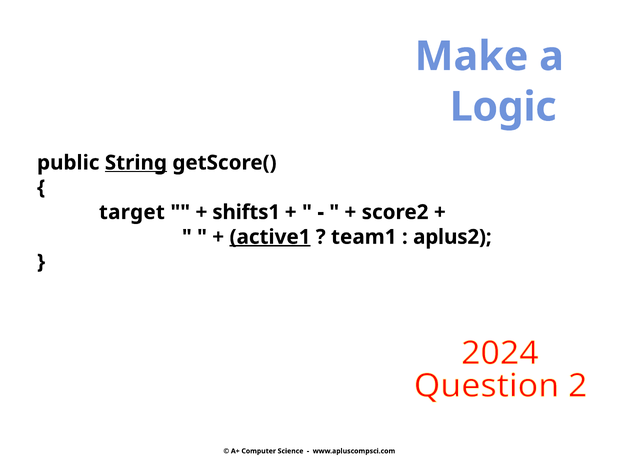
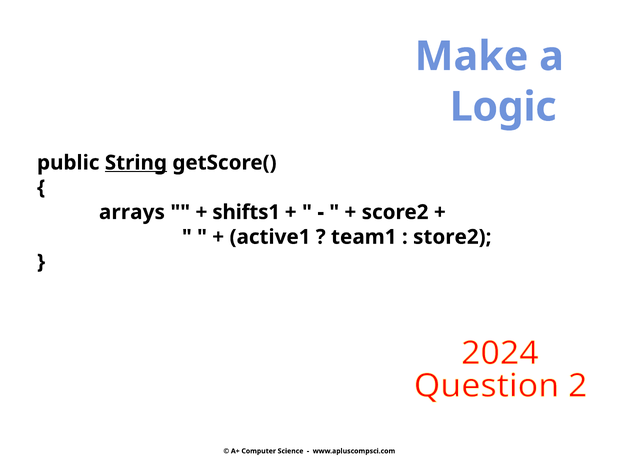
target: target -> arrays
active1 underline: present -> none
aplus2: aplus2 -> store2
